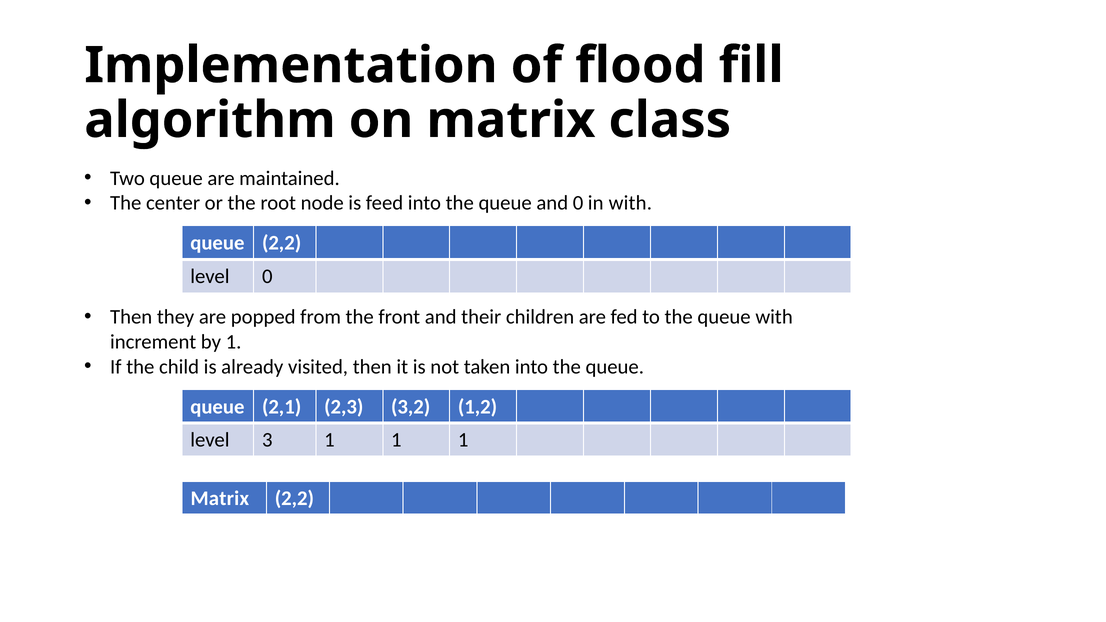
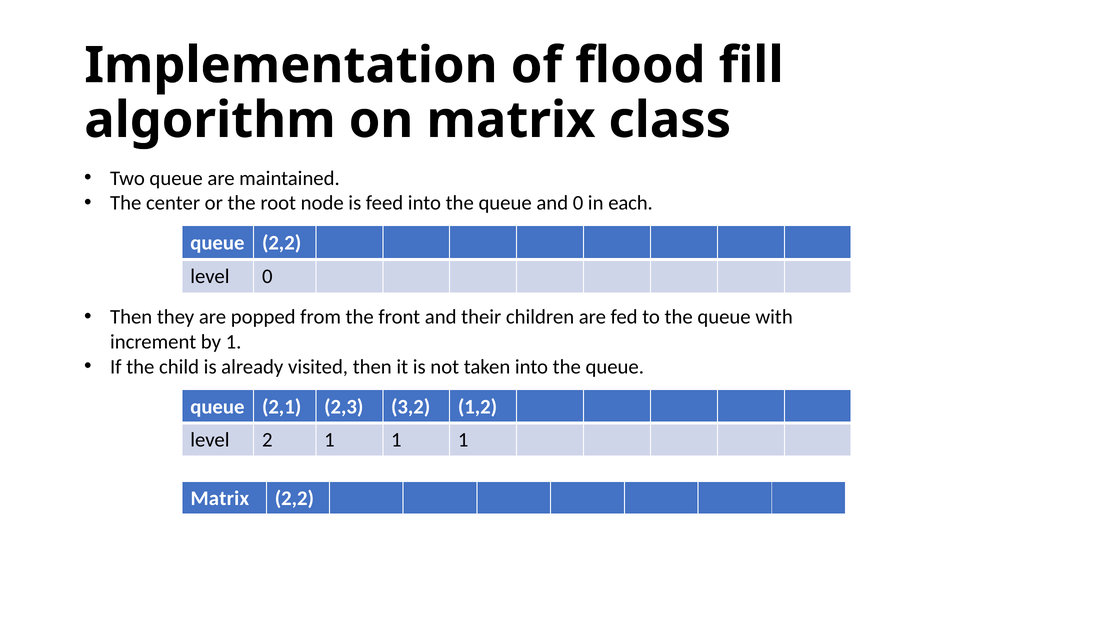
in with: with -> each
3: 3 -> 2
